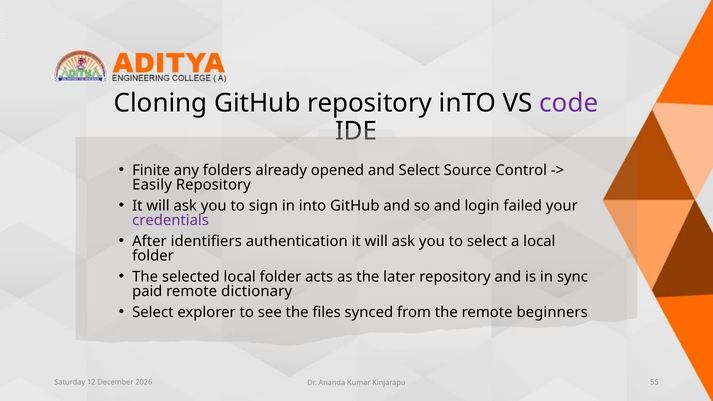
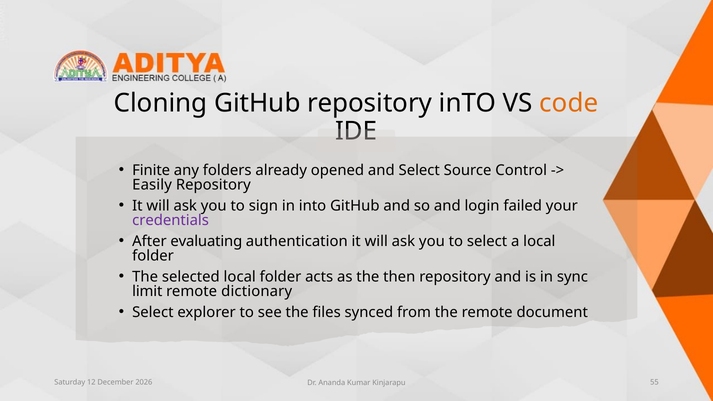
code colour: purple -> orange
identifiers: identifiers -> evaluating
later: later -> then
paid: paid -> limit
beginners: beginners -> document
